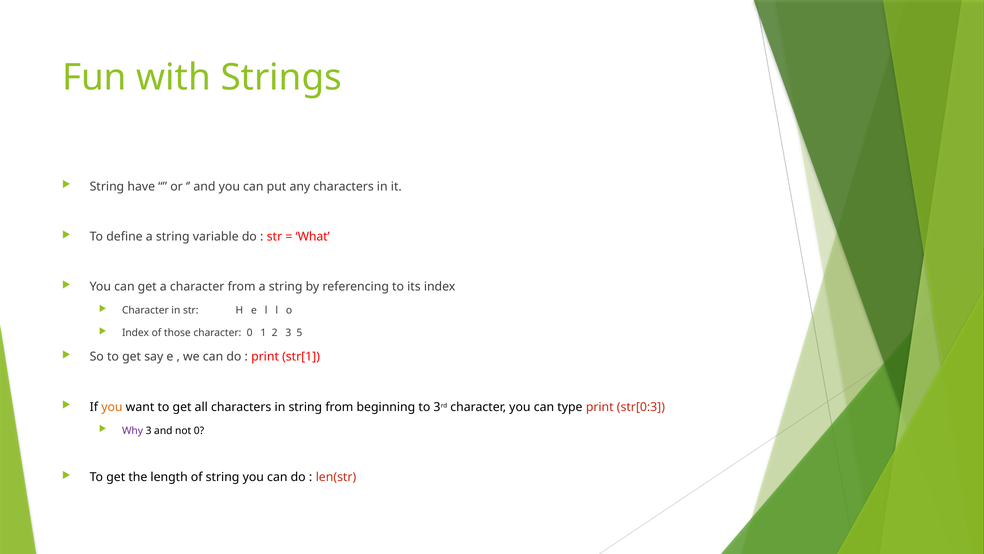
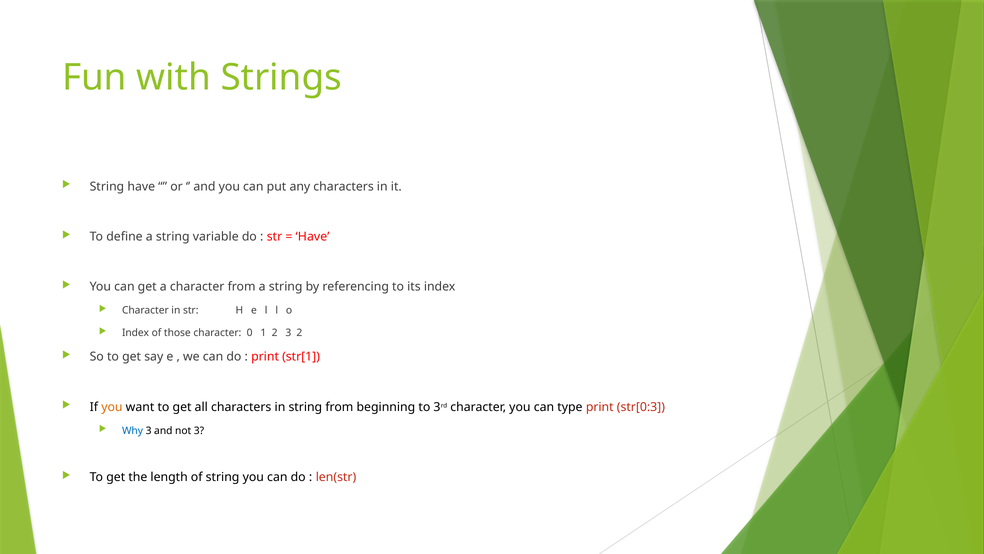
What at (313, 236): What -> Have
3 5: 5 -> 2
Why colour: purple -> blue
not 0: 0 -> 3
